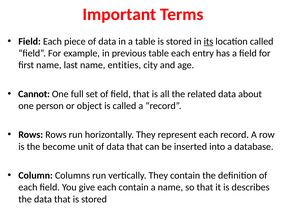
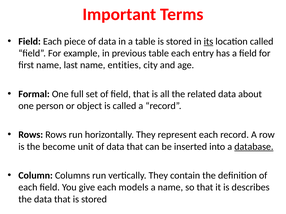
Cannot: Cannot -> Formal
database underline: none -> present
each contain: contain -> models
